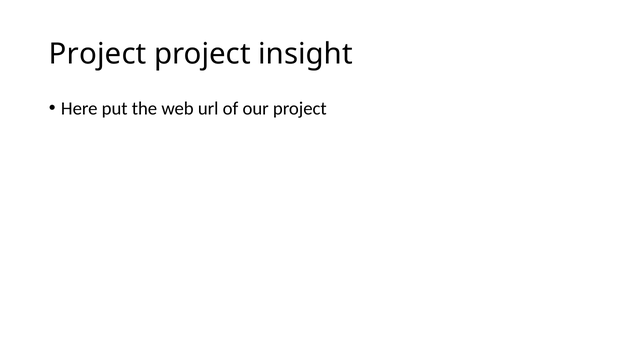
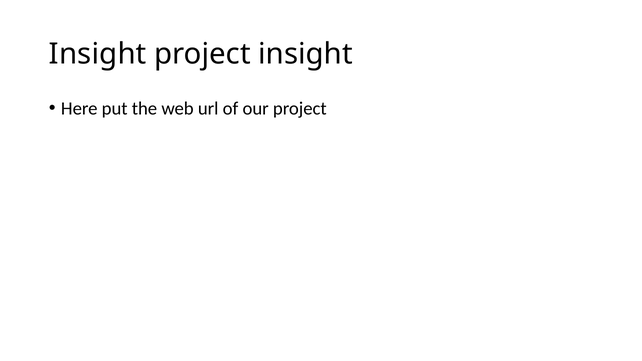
Project at (98, 54): Project -> Insight
